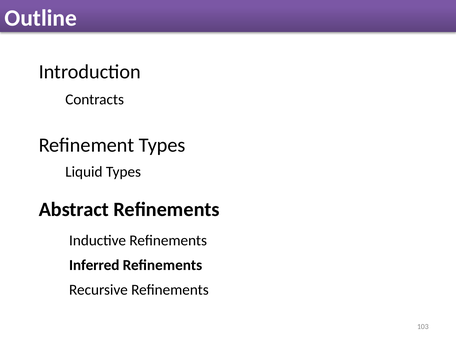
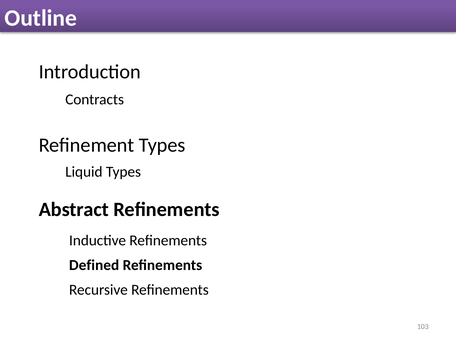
Inferred: Inferred -> Defined
